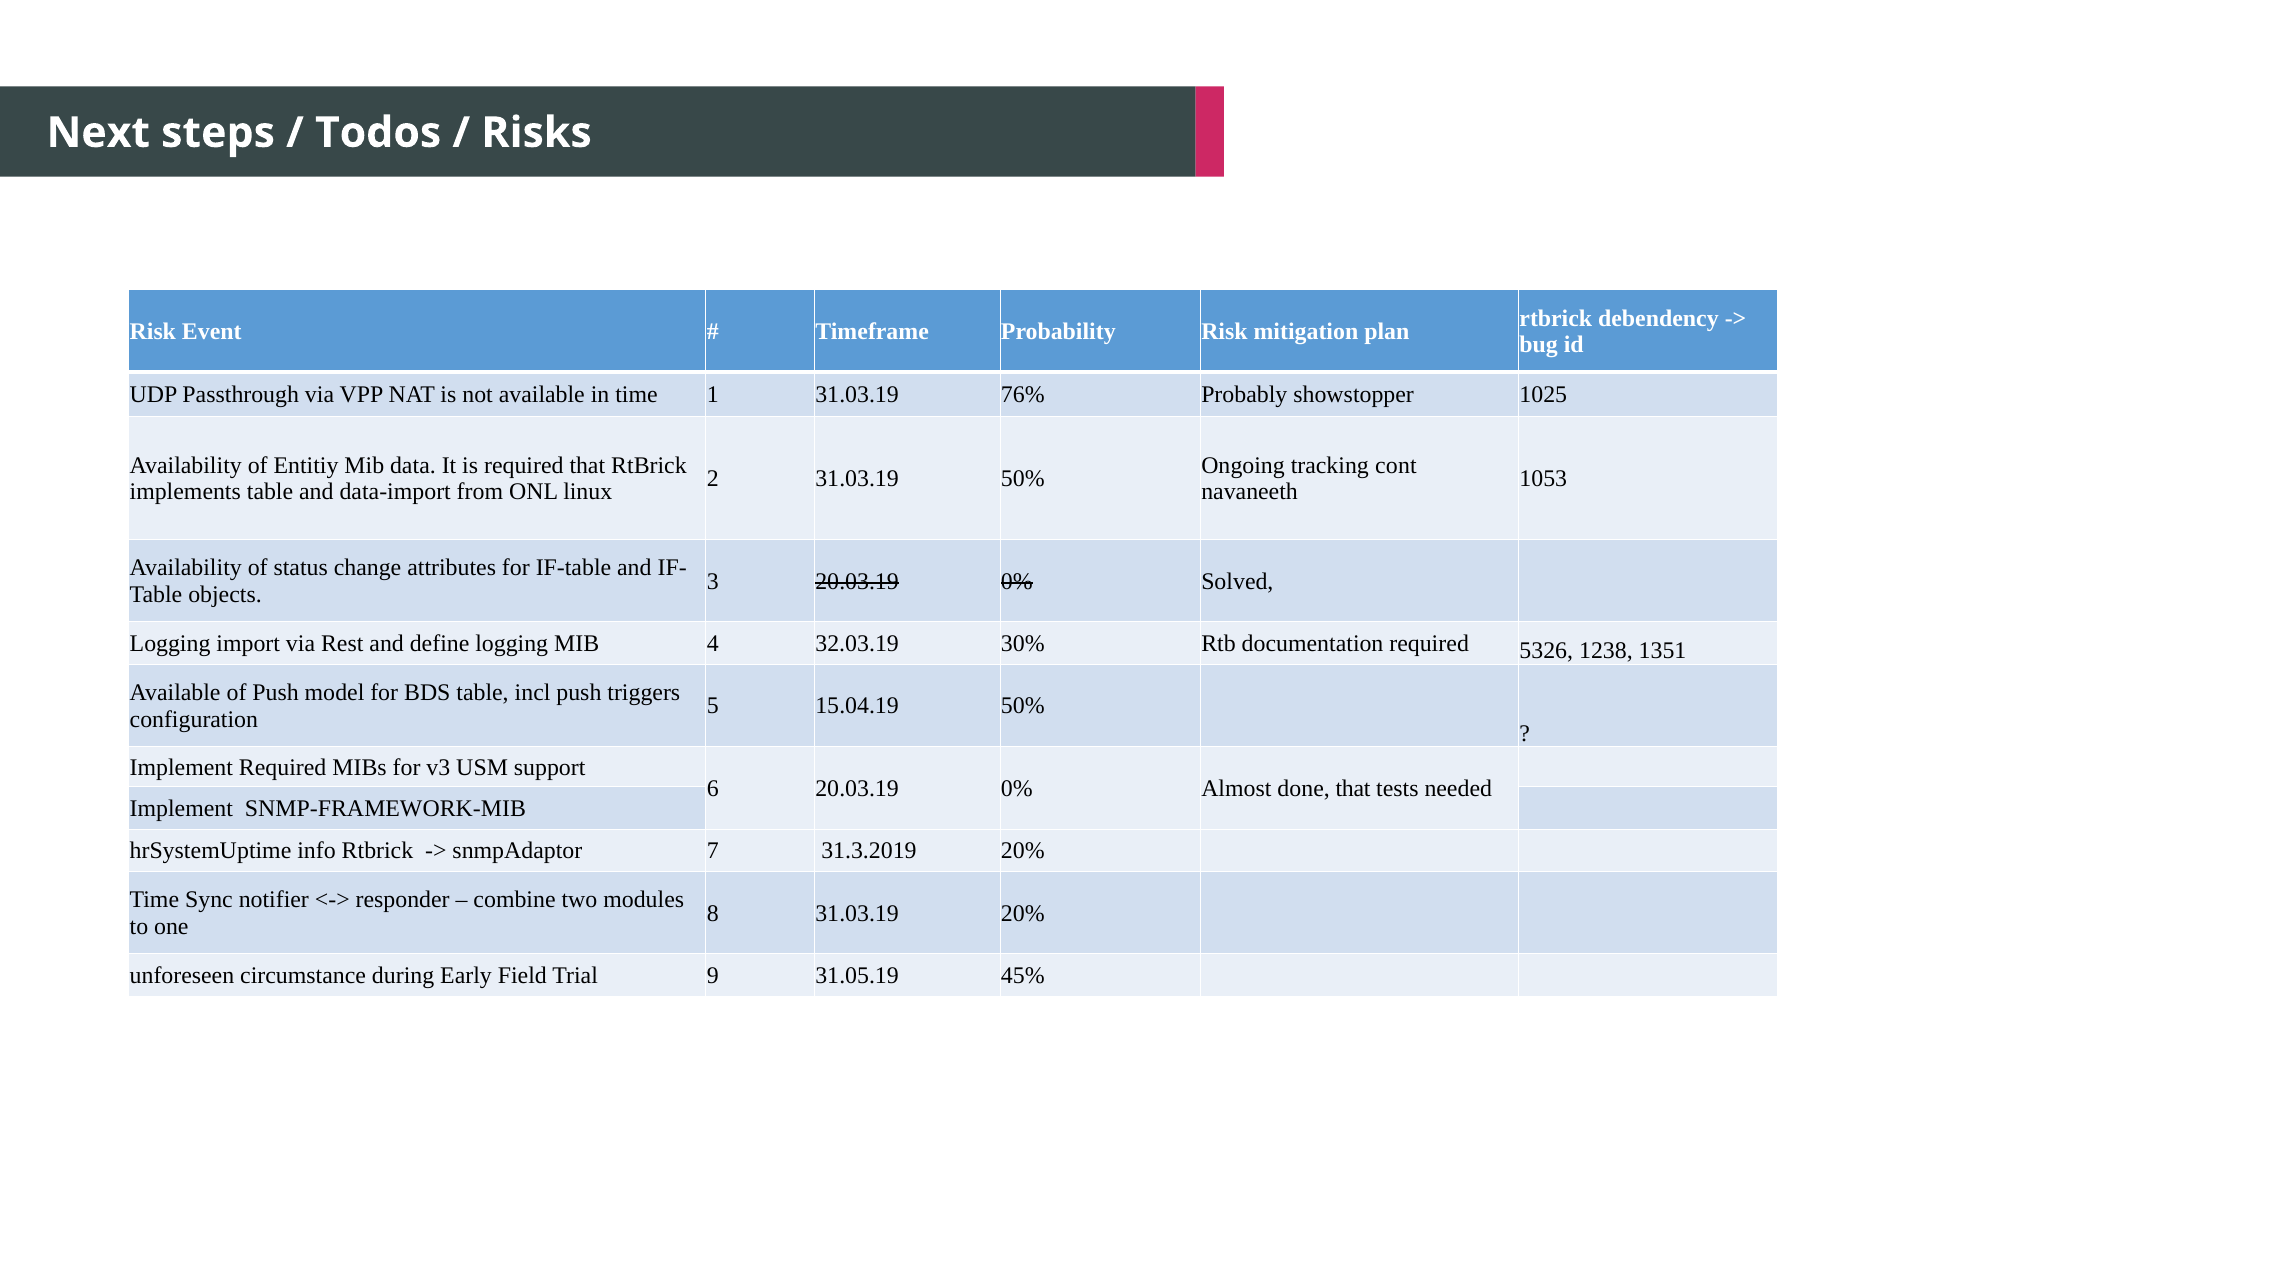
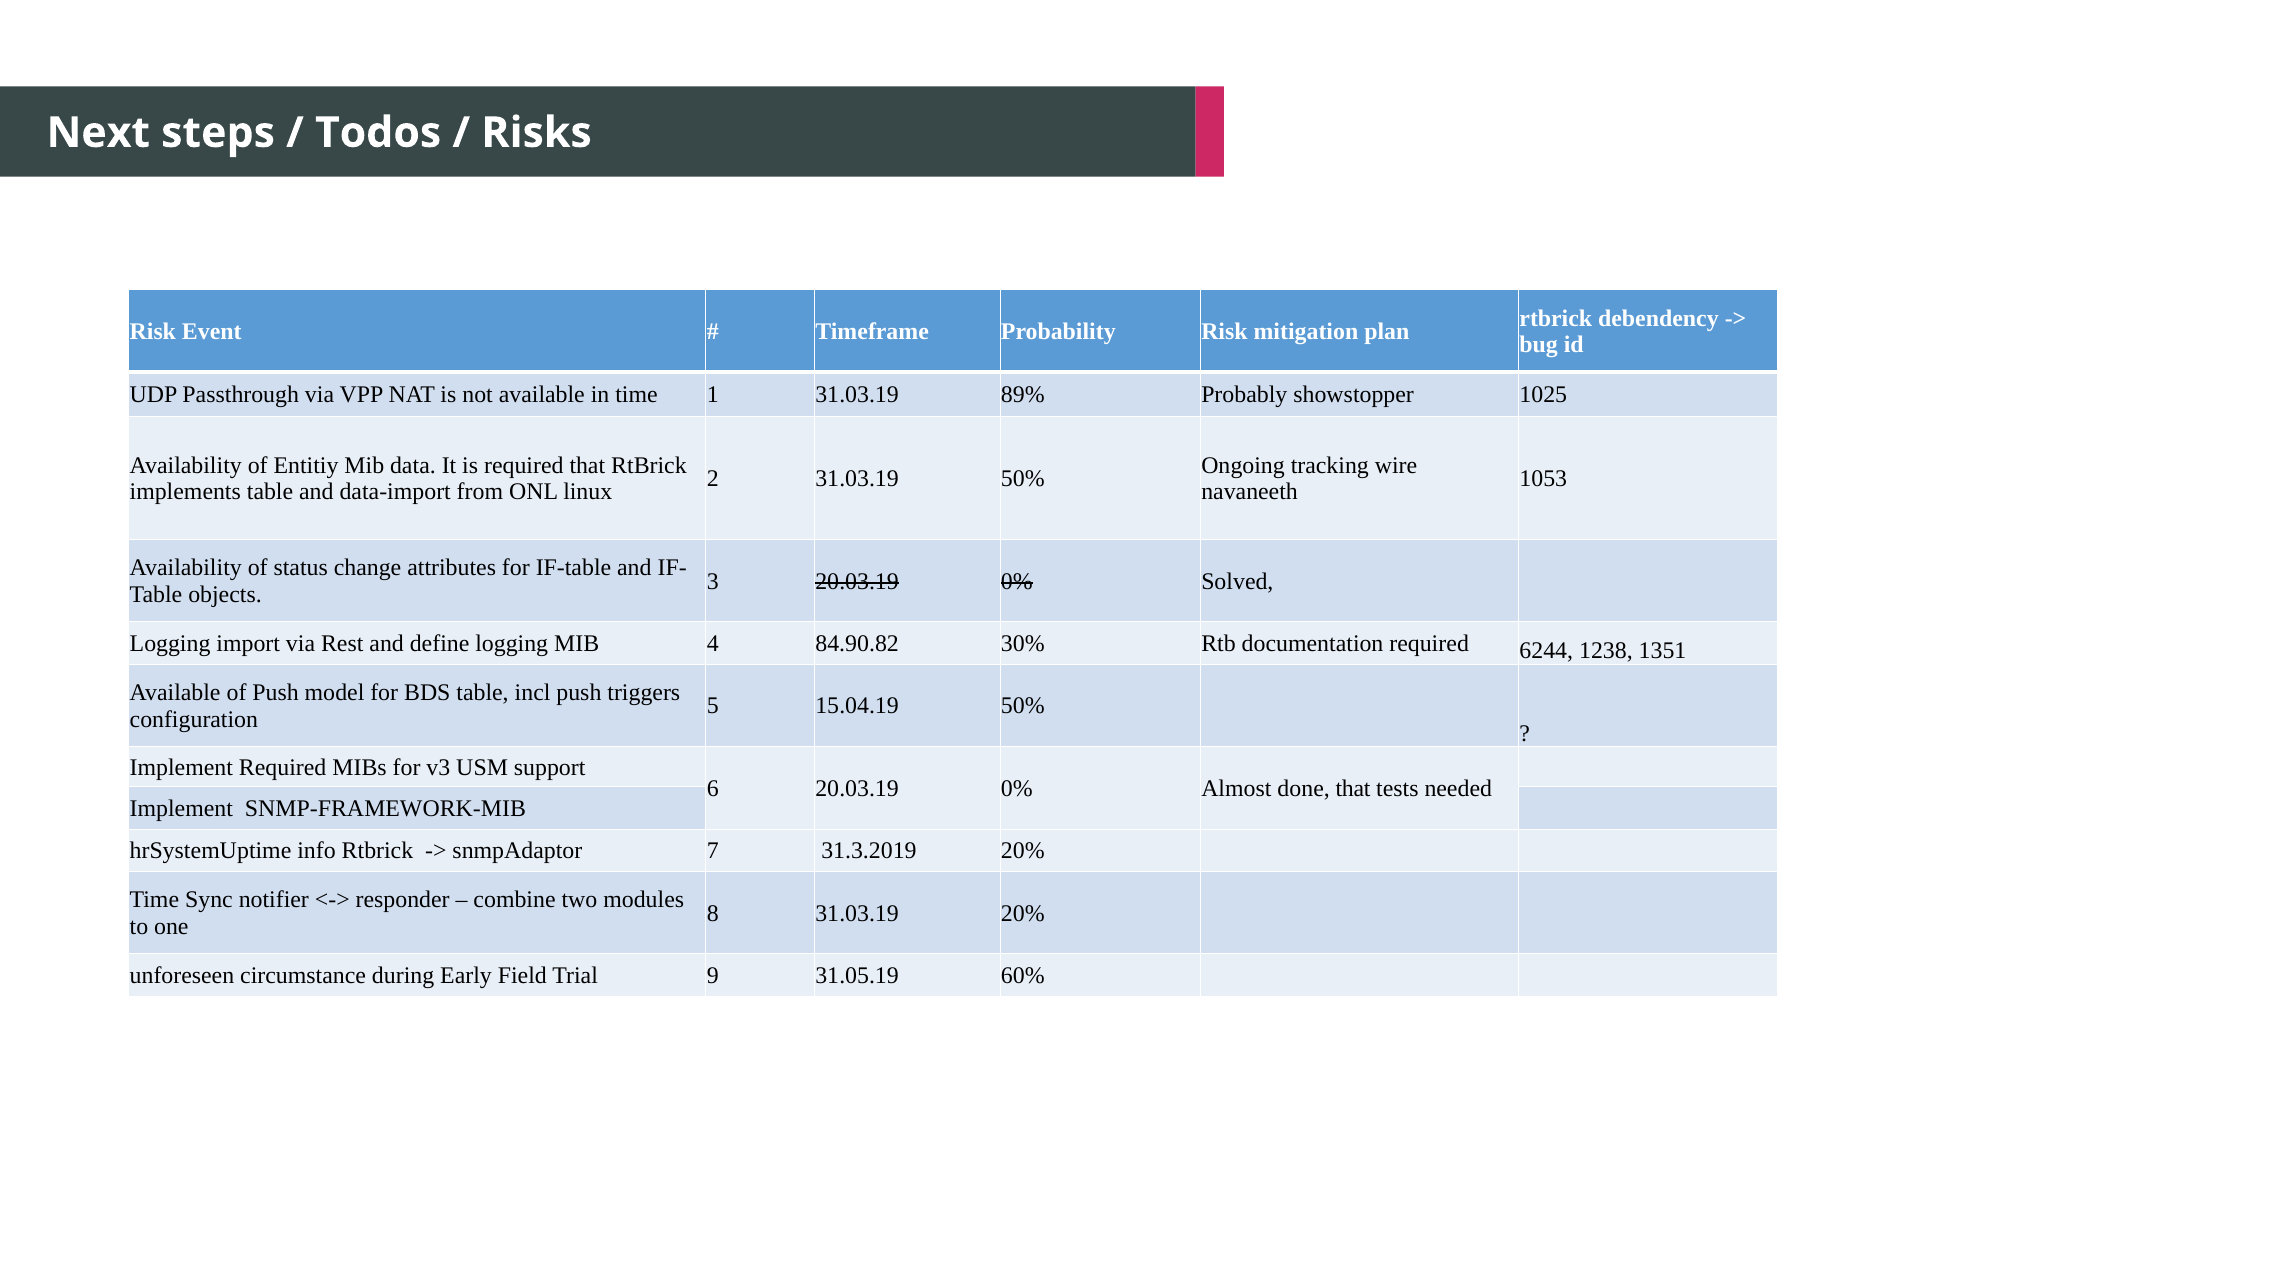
76%: 76% -> 89%
cont: cont -> wire
32.03.19: 32.03.19 -> 84.90.82
5326: 5326 -> 6244
45%: 45% -> 60%
